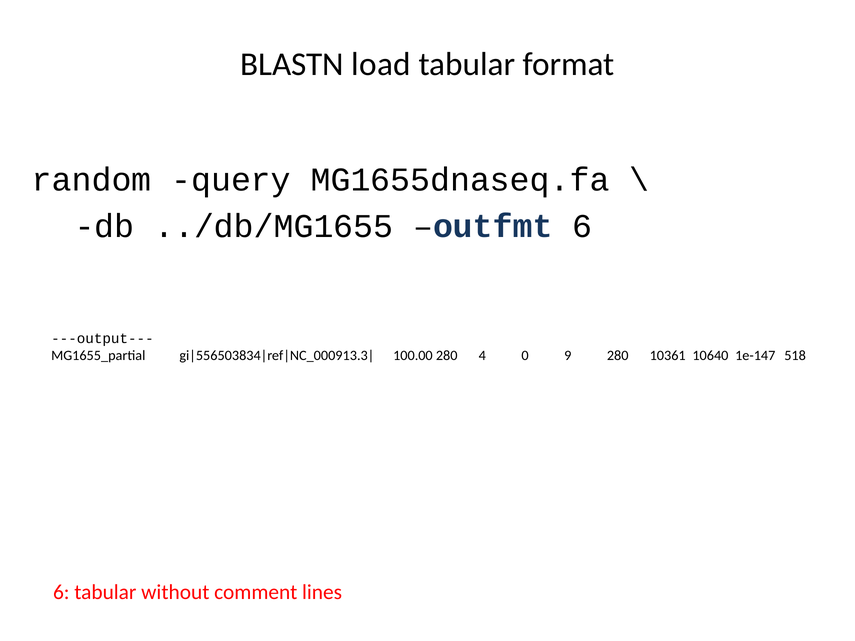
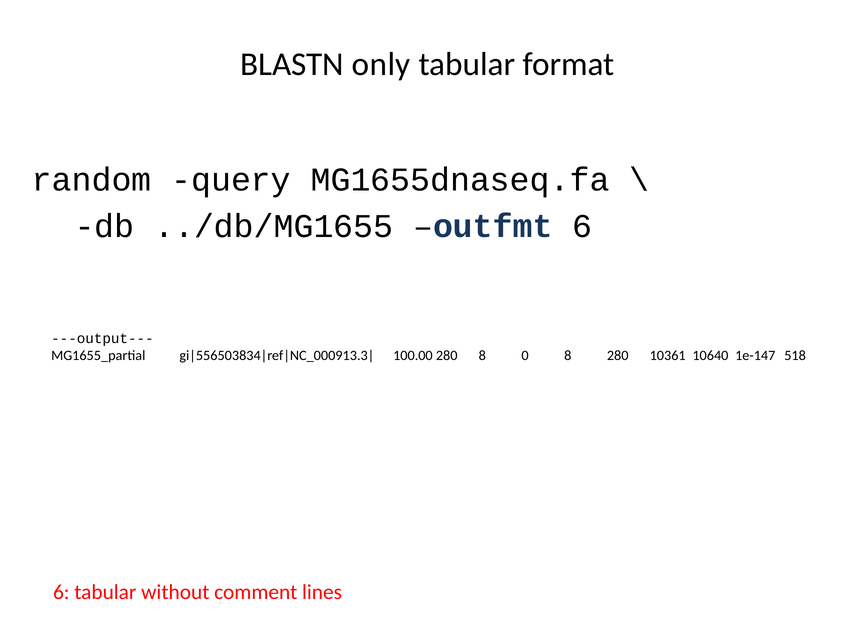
load: load -> only
4 at (482, 356): 4 -> 8
0 9: 9 -> 8
